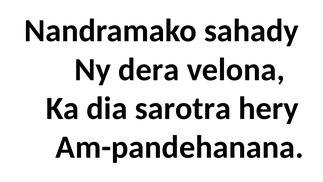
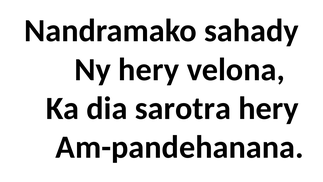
Ny dera: dera -> hery
